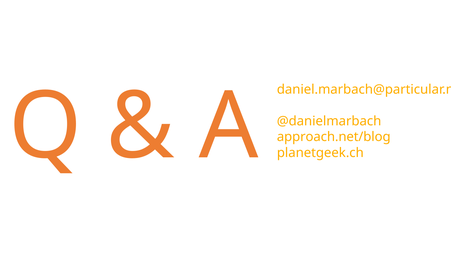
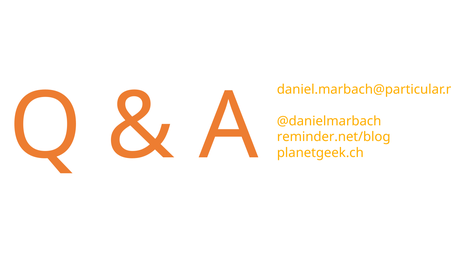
approach.net/blog: approach.net/blog -> reminder.net/blog
